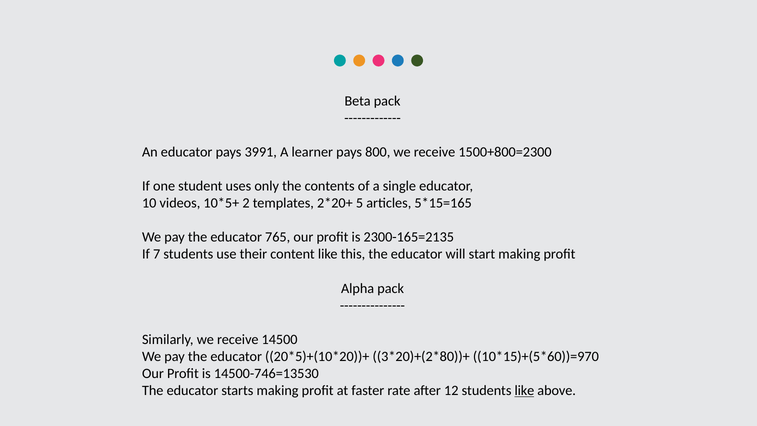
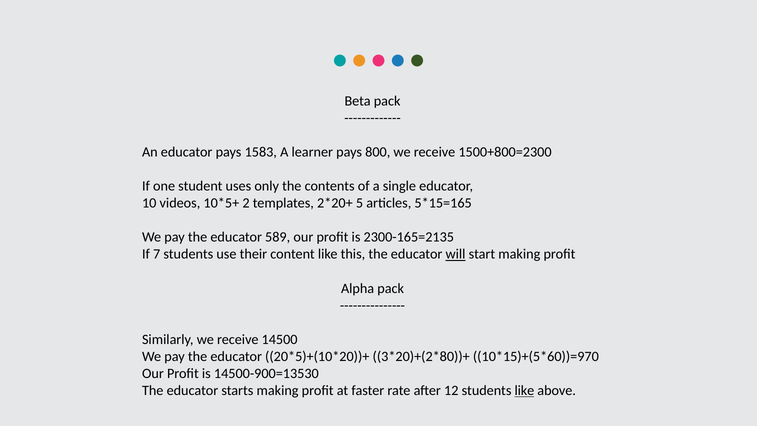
3991: 3991 -> 1583
765: 765 -> 589
will underline: none -> present
14500-746=13530: 14500-746=13530 -> 14500-900=13530
